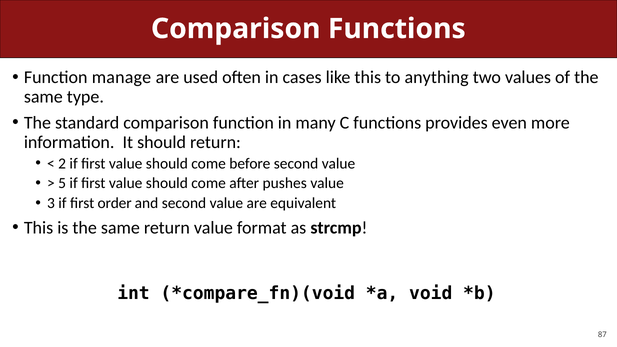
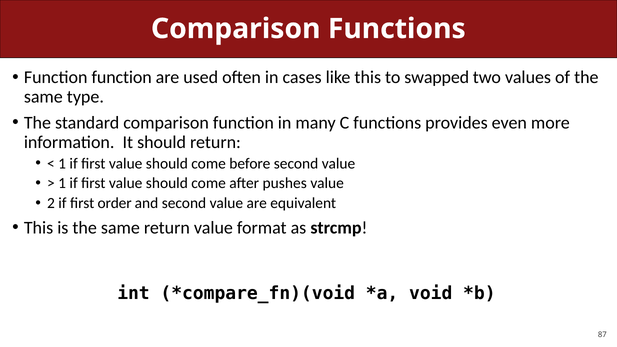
Function manage: manage -> function
anything: anything -> swapped
2 at (62, 164): 2 -> 1
5 at (62, 183): 5 -> 1
3: 3 -> 2
